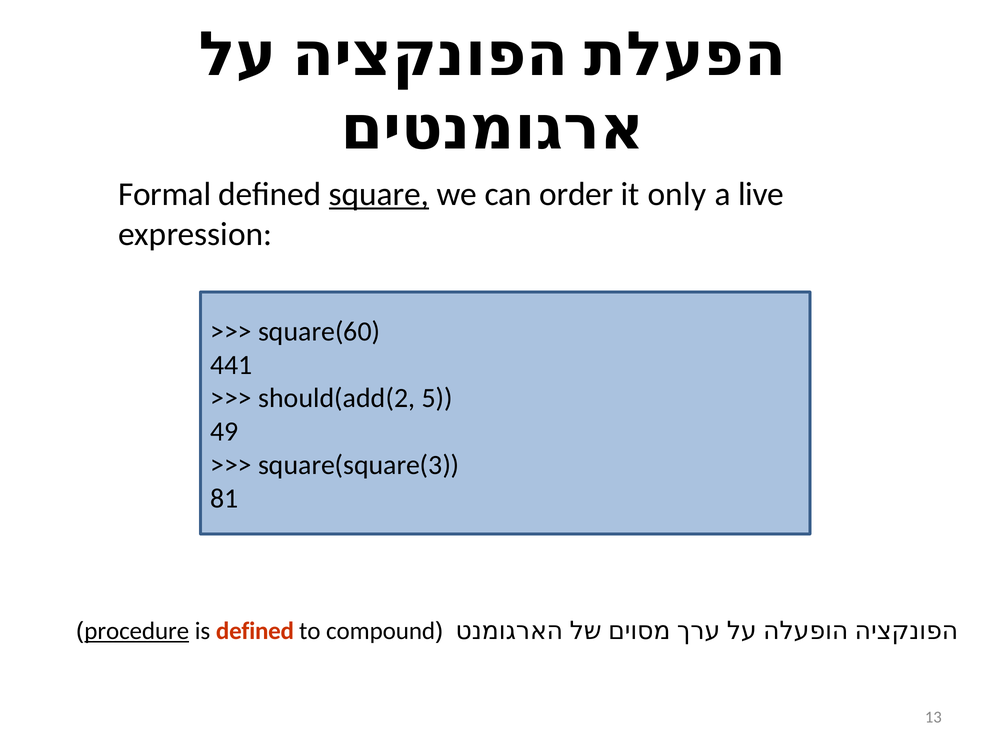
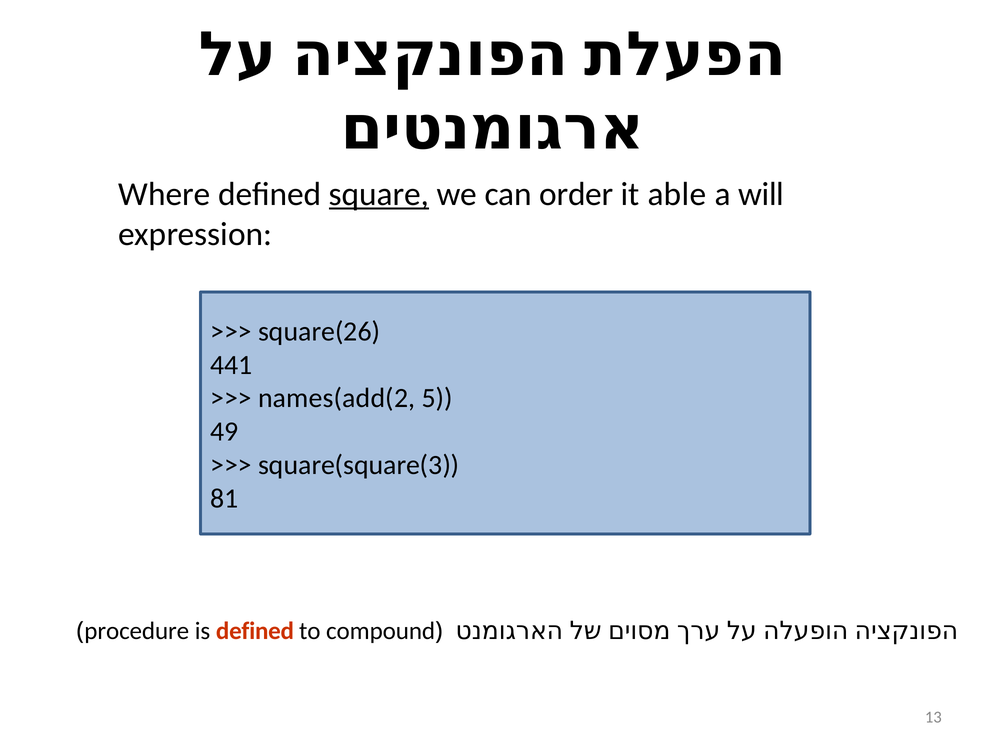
Formal: Formal -> Where
only: only -> able
live: live -> will
square(60: square(60 -> square(26
should(add(2: should(add(2 -> names(add(2
procedure underline: present -> none
